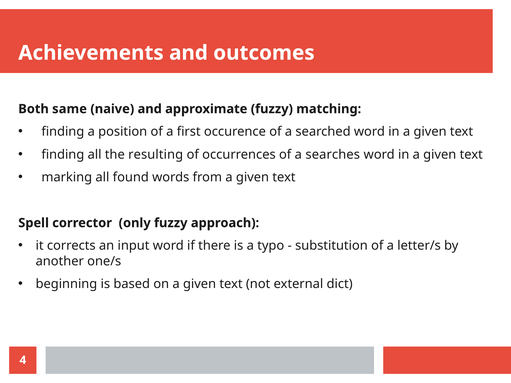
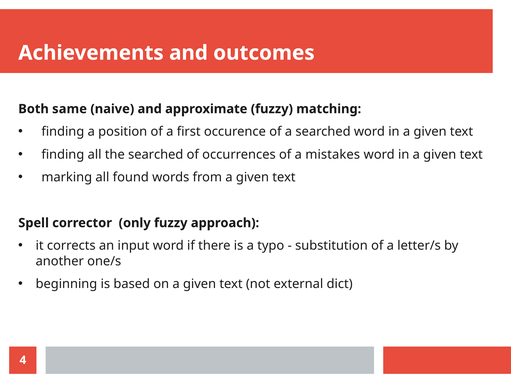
the resulting: resulting -> searched
searches: searches -> mistakes
